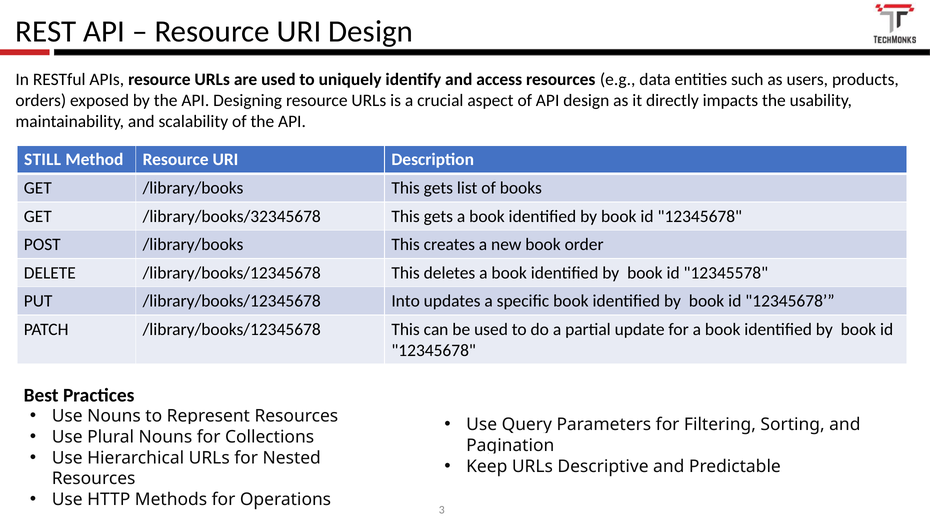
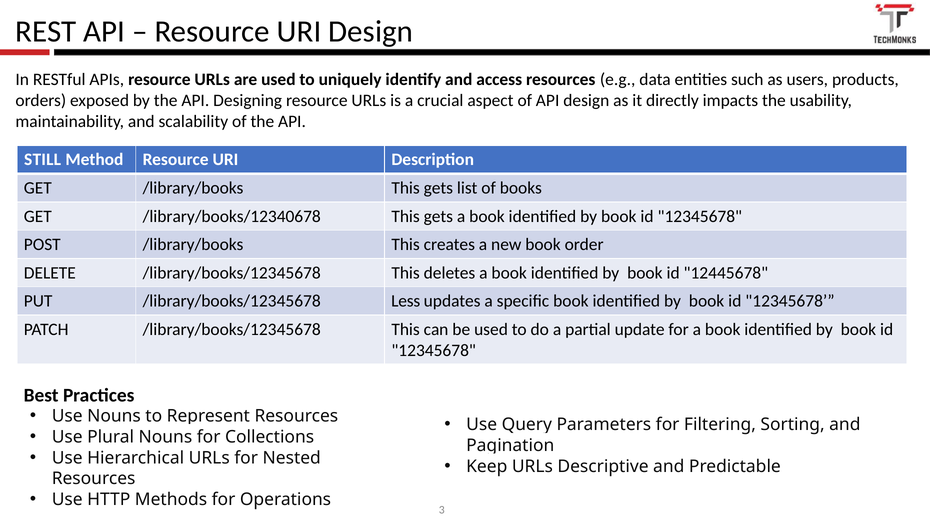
/library/books/32345678: /library/books/32345678 -> /library/books/12340678
12345578: 12345578 -> 12445678
Into: Into -> Less
